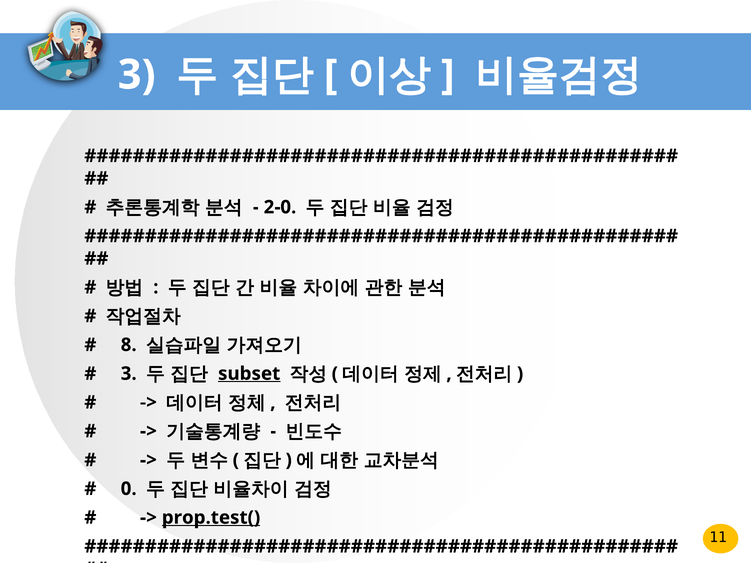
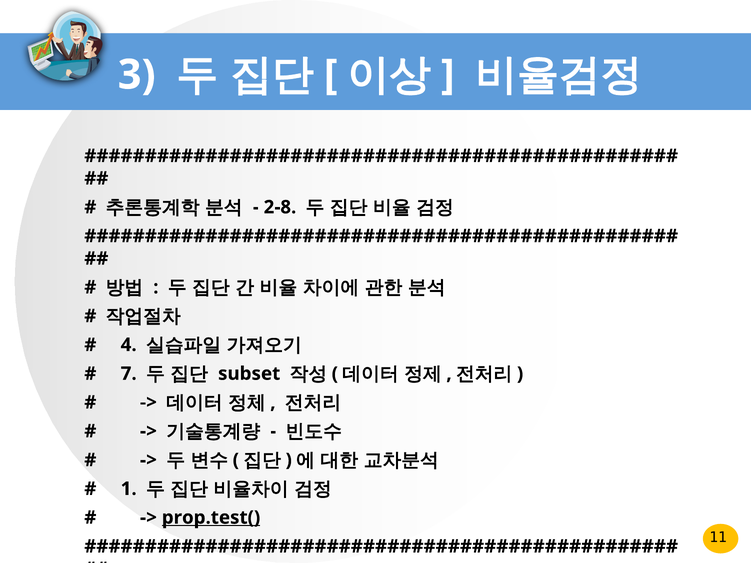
2-0: 2-0 -> 2-8
8: 8 -> 4
3 at (129, 374): 3 -> 7
subset underline: present -> none
0: 0 -> 1
